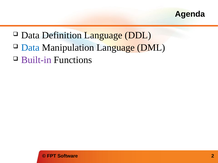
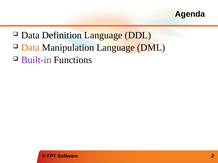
Data at (30, 48) colour: blue -> orange
